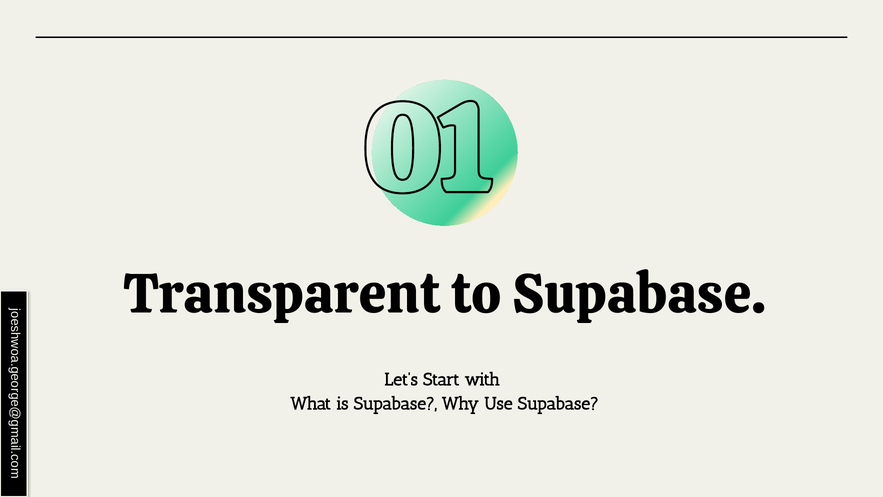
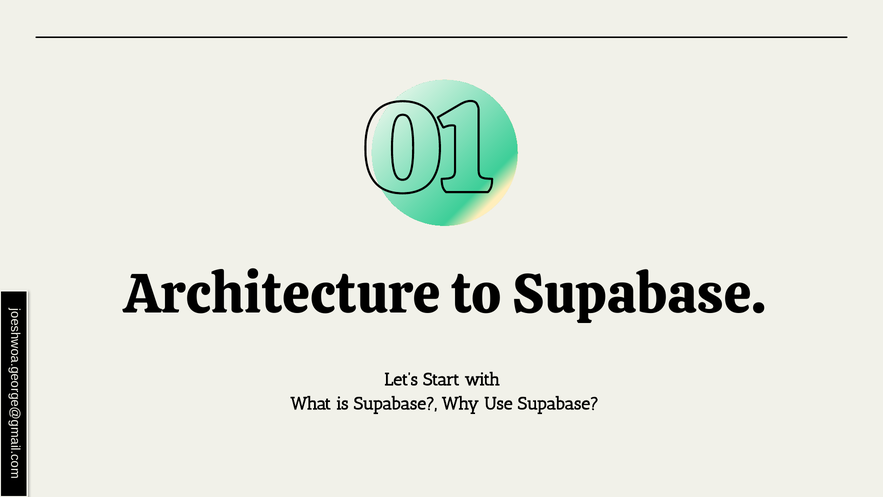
Transparent: Transparent -> Architecture
